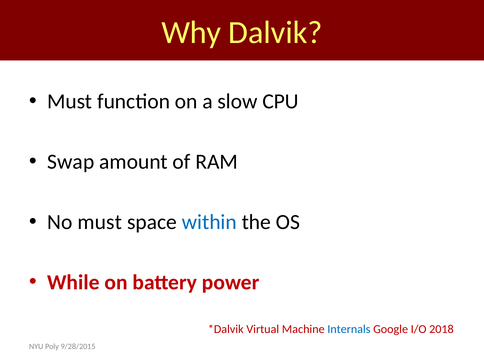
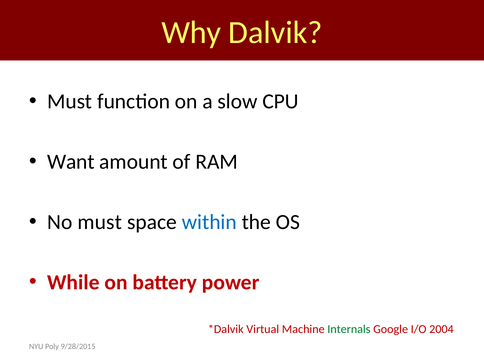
Swap: Swap -> Want
Internals colour: blue -> green
2018: 2018 -> 2004
